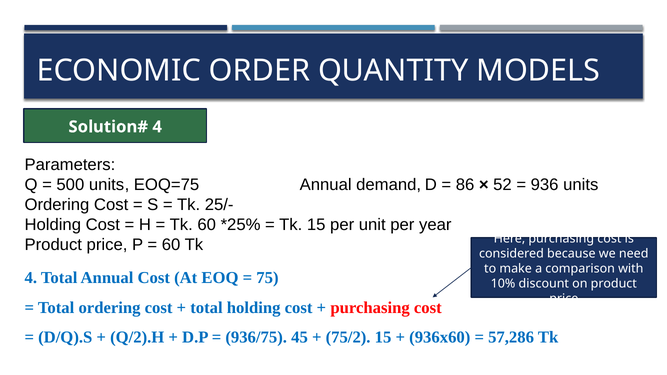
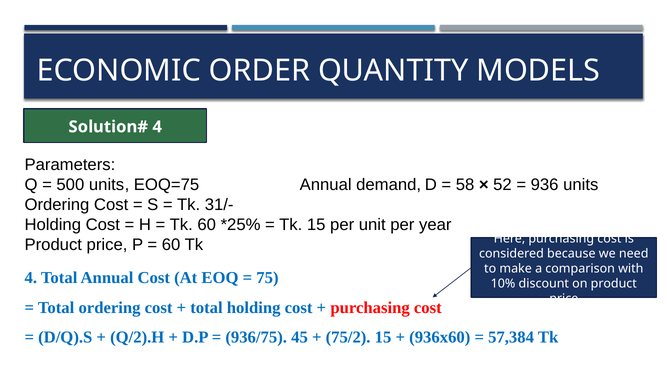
86: 86 -> 58
25/-: 25/- -> 31/-
57,286: 57,286 -> 57,384
